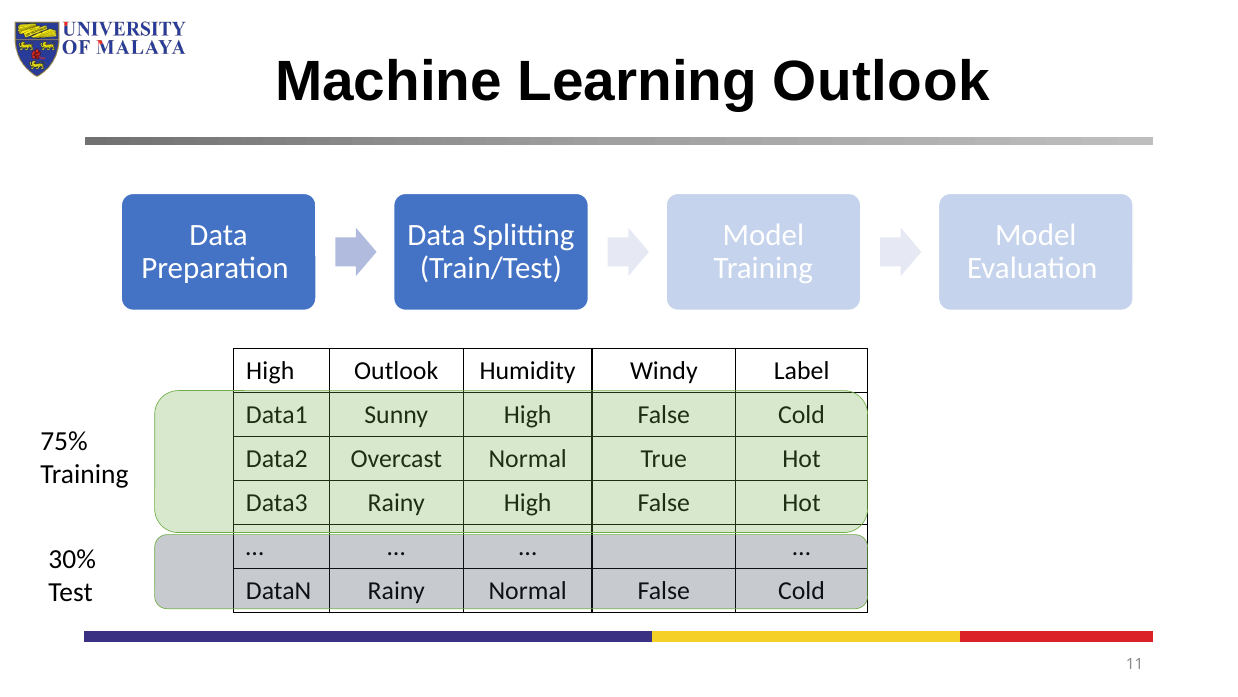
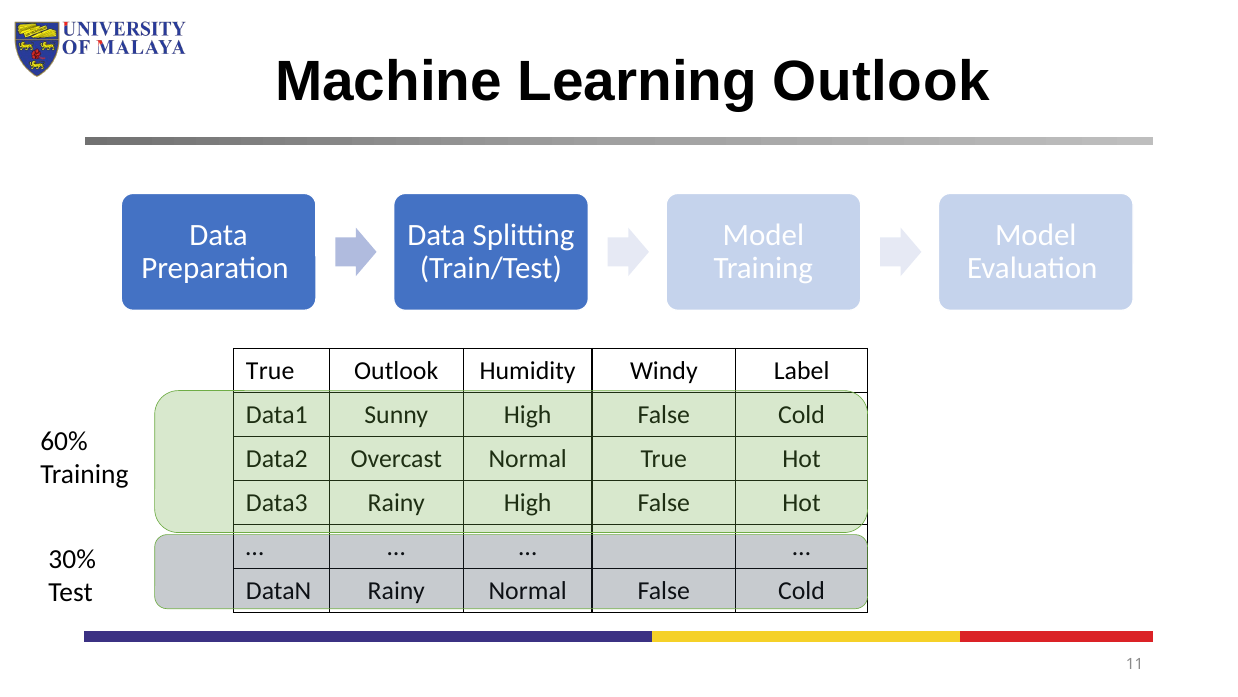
High at (270, 370): High -> True
75%: 75% -> 60%
